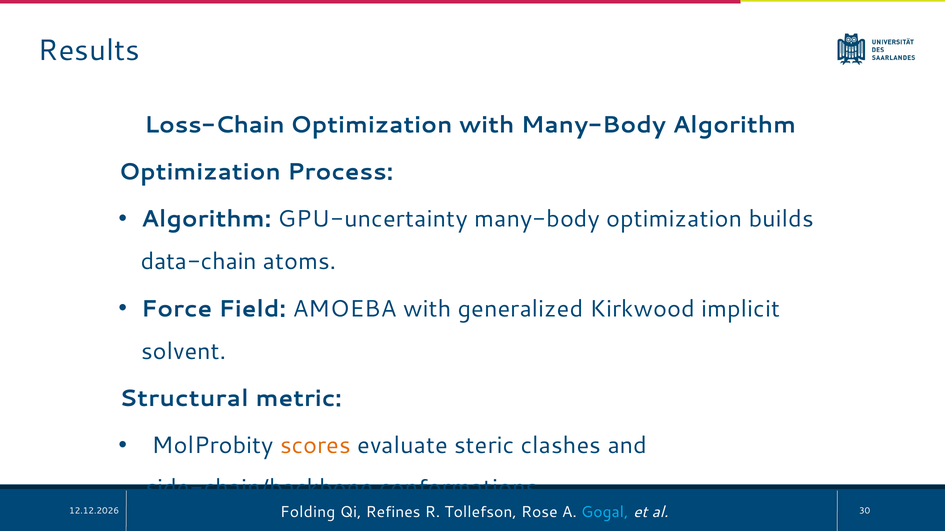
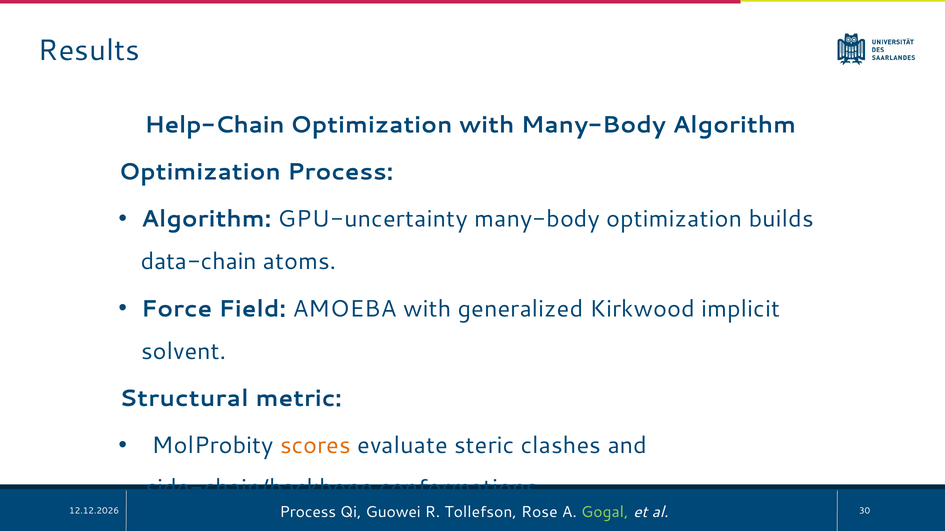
Loss-Chain: Loss-Chain -> Help-Chain
Folding at (308, 513): Folding -> Process
Refines: Refines -> Guowei
Gogal colour: light blue -> light green
